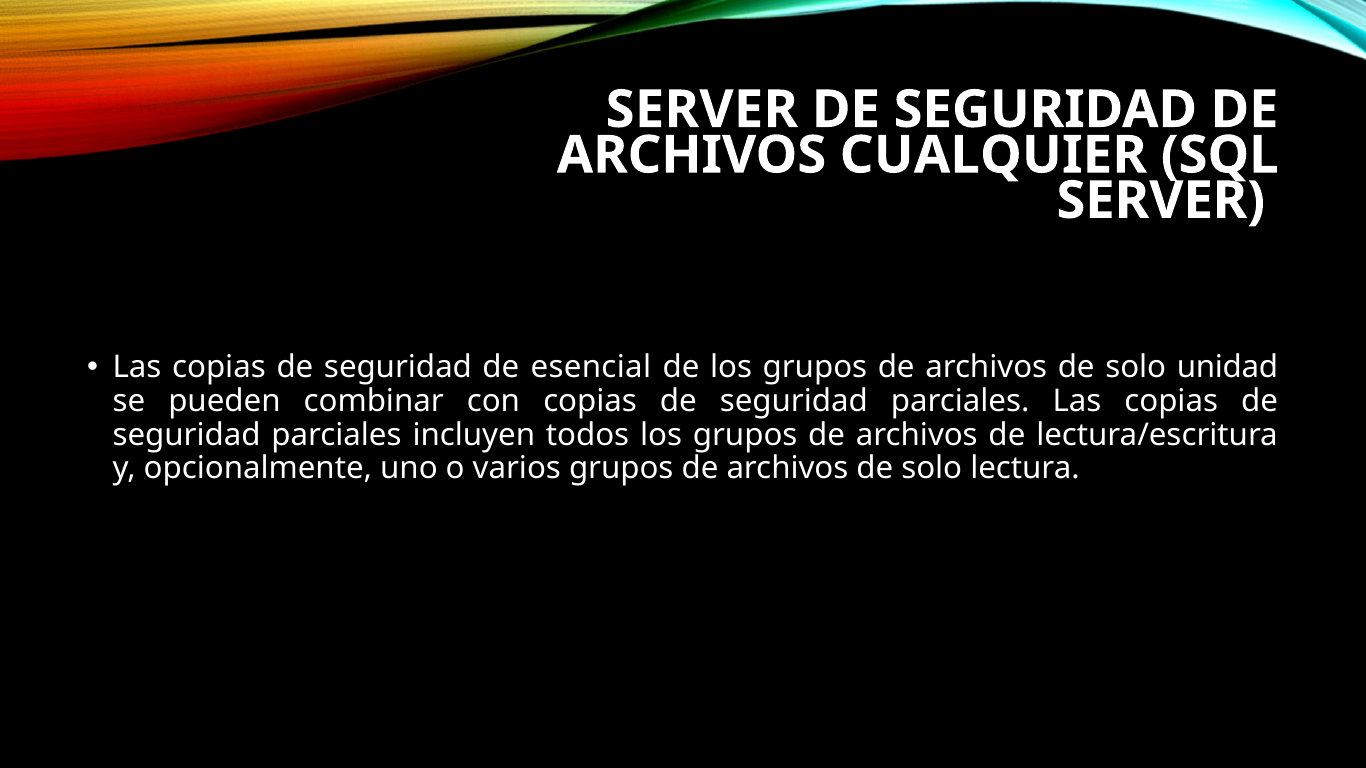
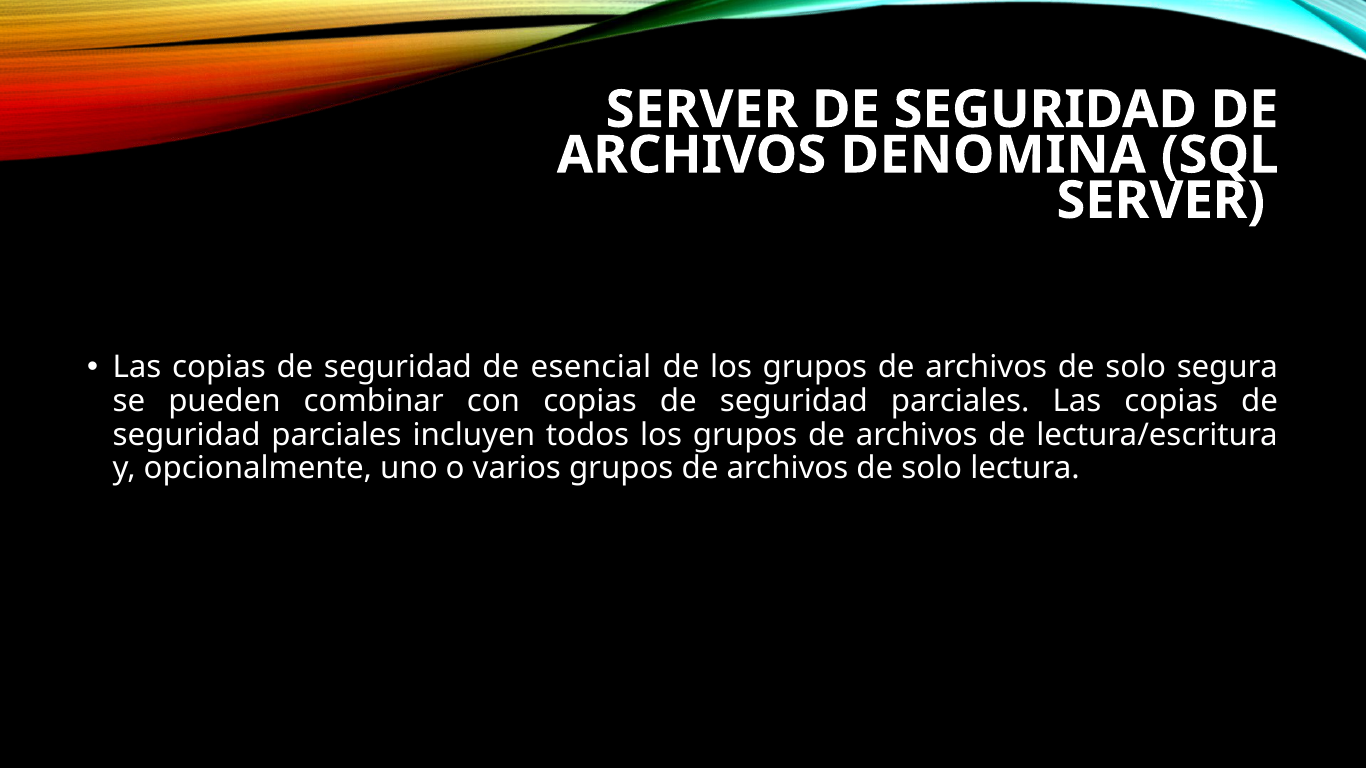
CUALQUIER: CUALQUIER -> DENOMINA
unidad: unidad -> segura
